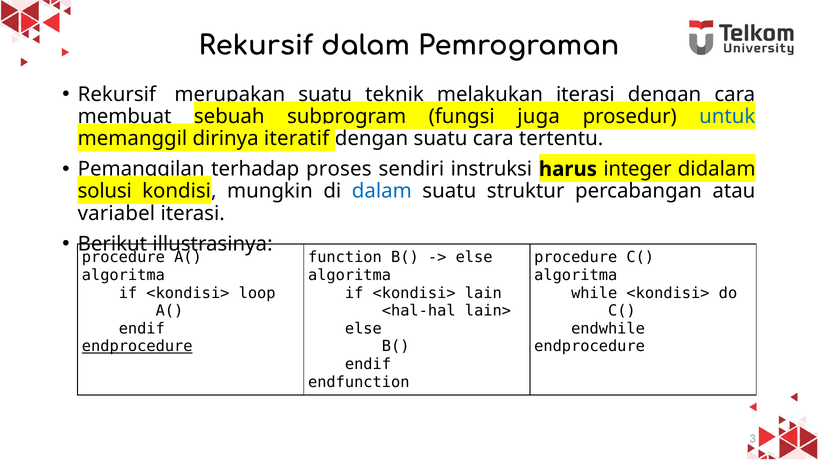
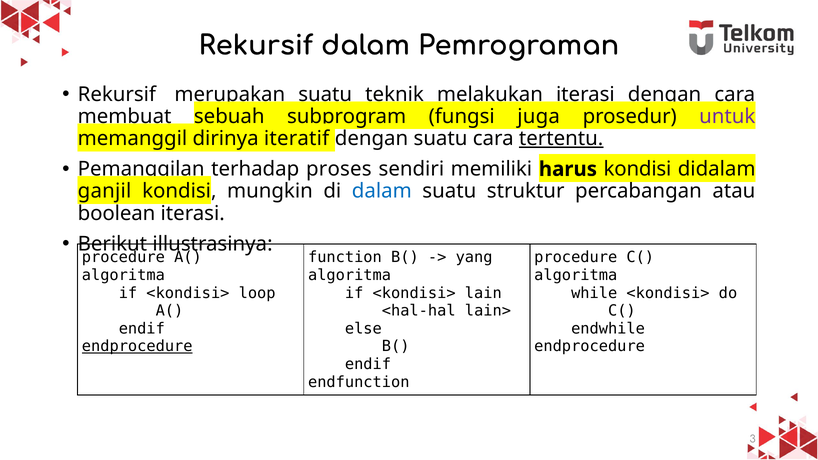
untuk colour: blue -> purple
tertentu underline: none -> present
instruksi: instruksi -> memiliki
harus integer: integer -> kondisi
solusi: solusi -> ganjil
variabel: variabel -> boolean
else at (474, 257): else -> yang
